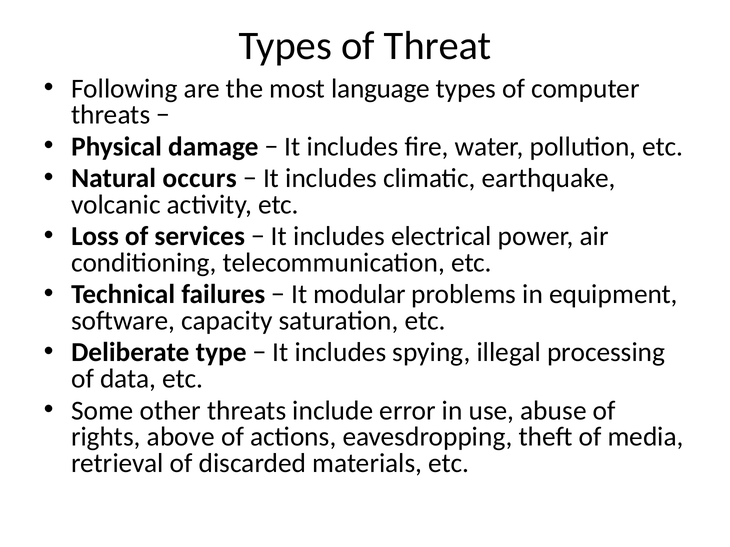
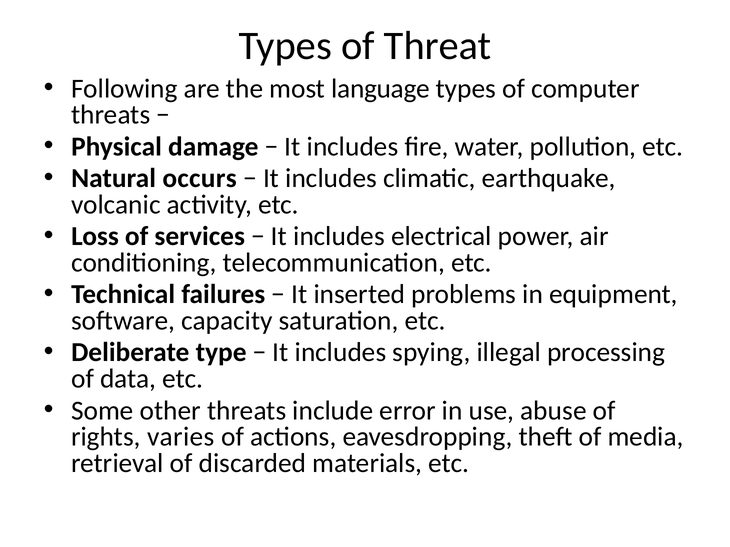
modular: modular -> inserted
above: above -> varies
